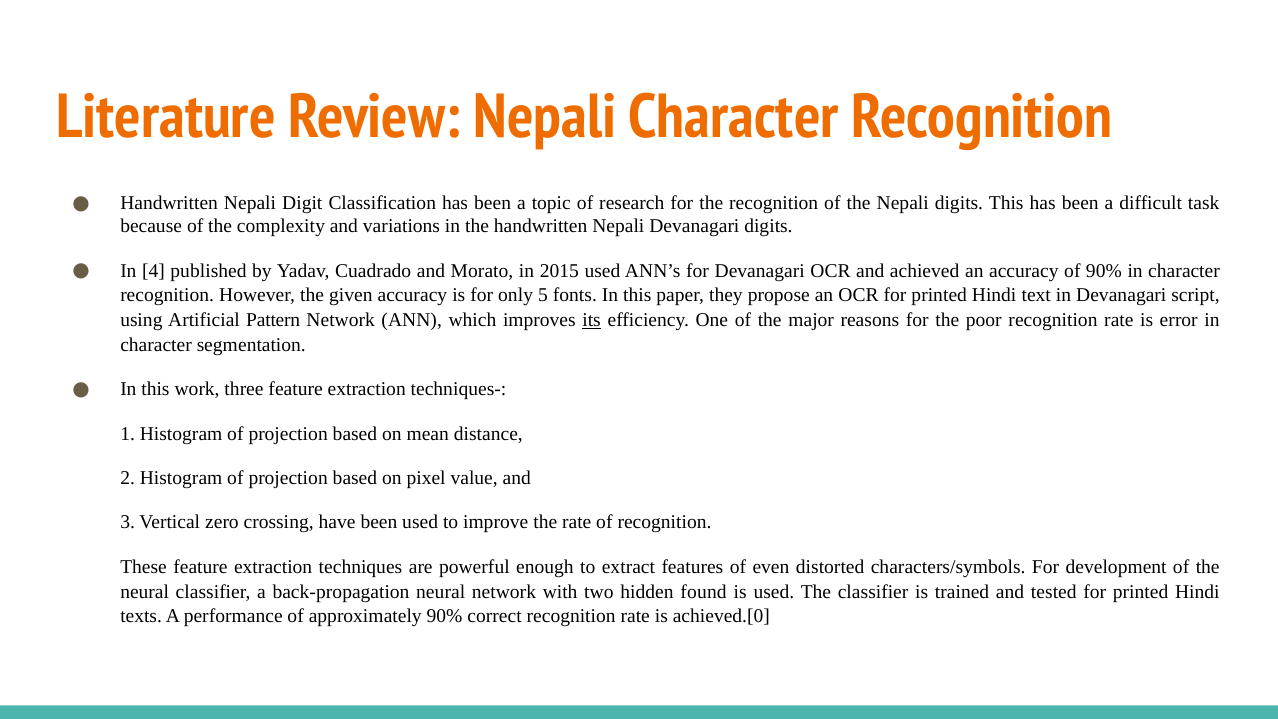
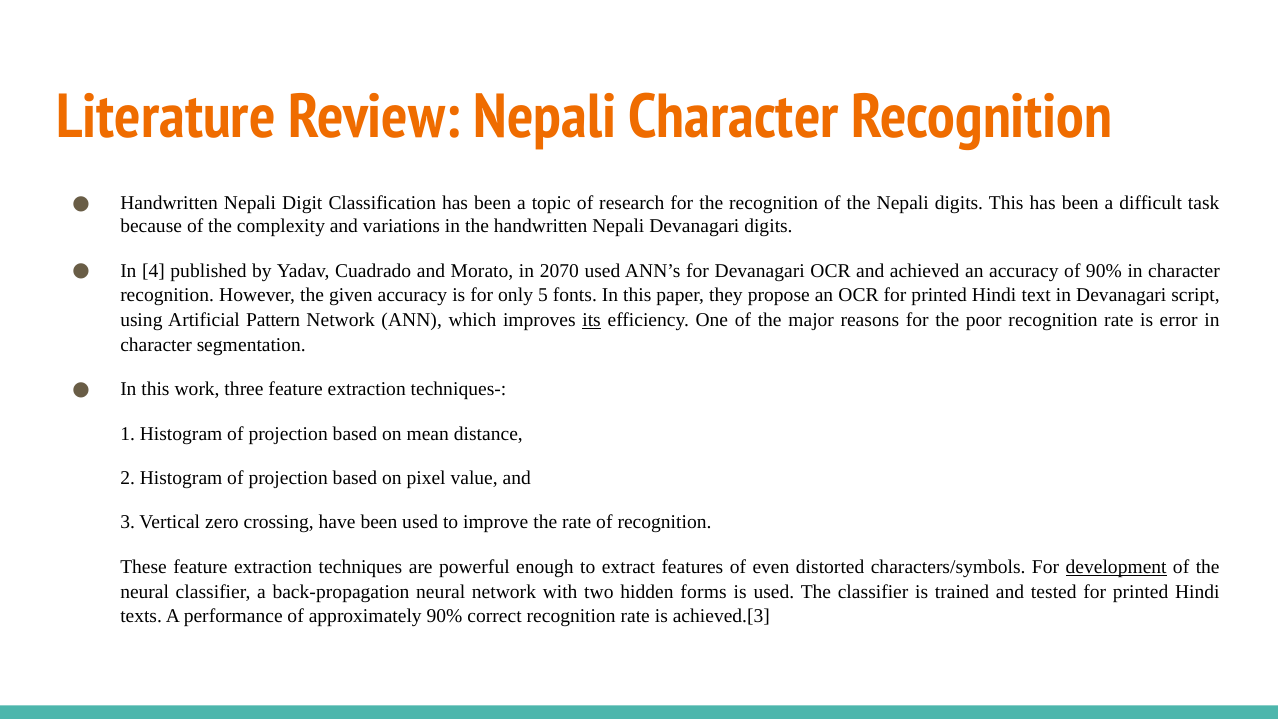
2015: 2015 -> 2070
development underline: none -> present
found: found -> forms
achieved.[0: achieved.[0 -> achieved.[3
